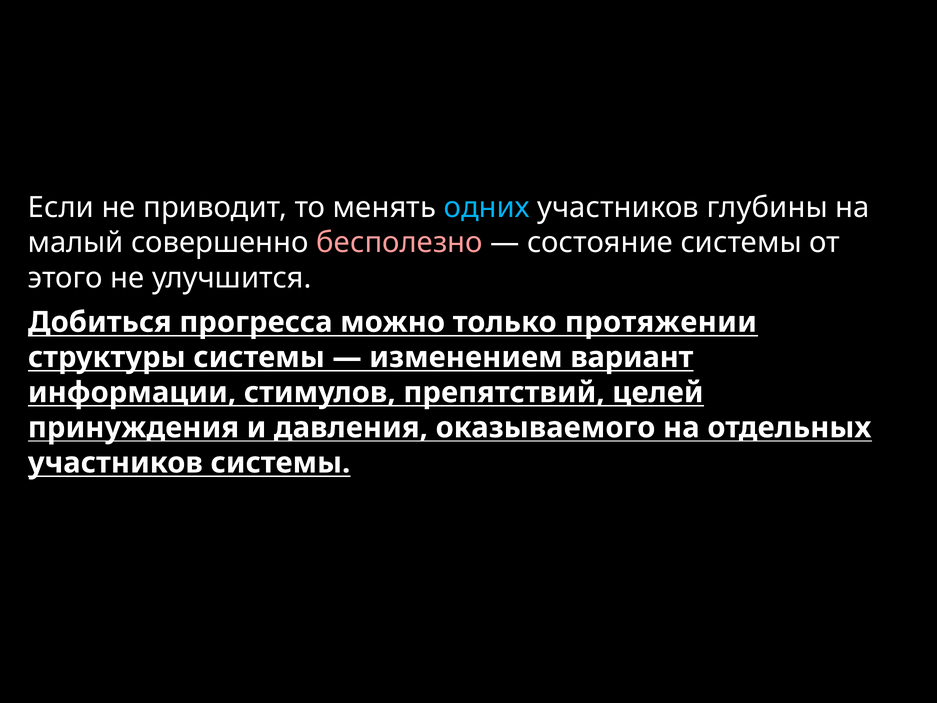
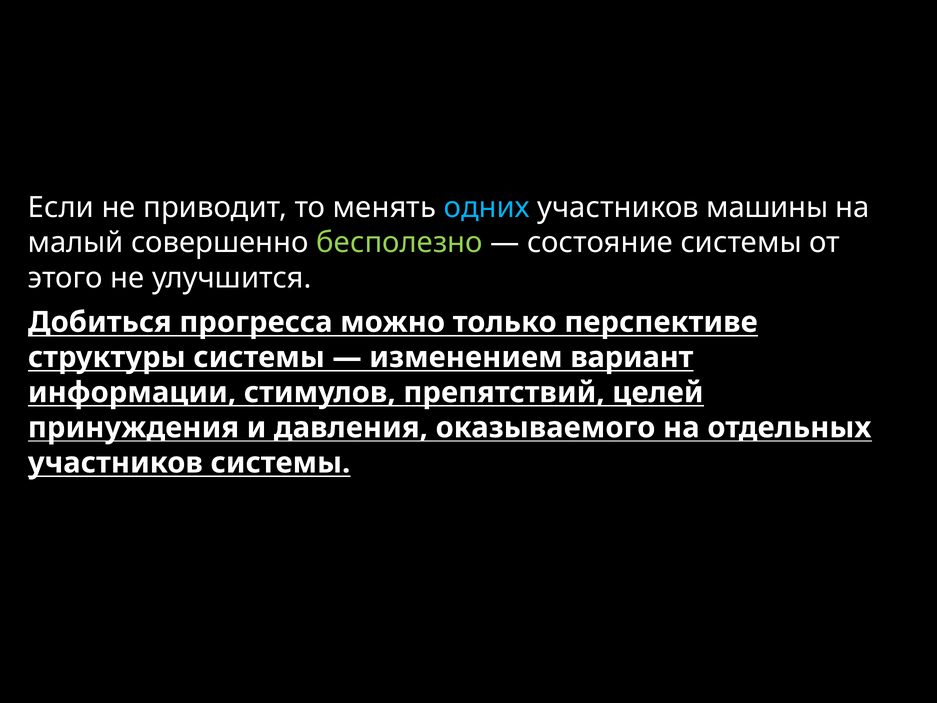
глубины: глубины -> машины
бесполезно colour: pink -> light green
протяжении: протяжении -> перспективе
